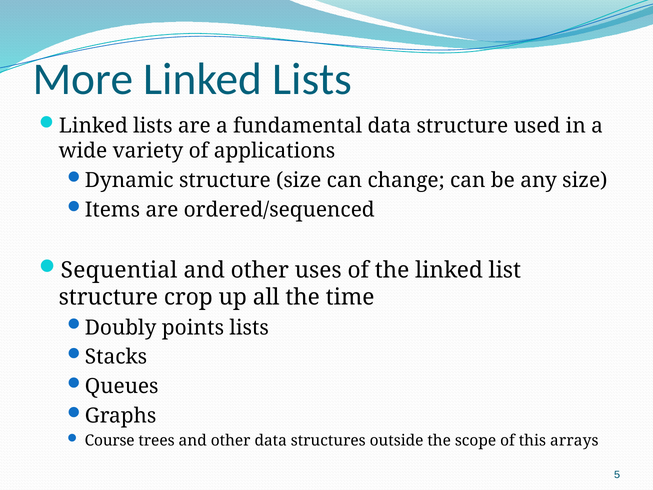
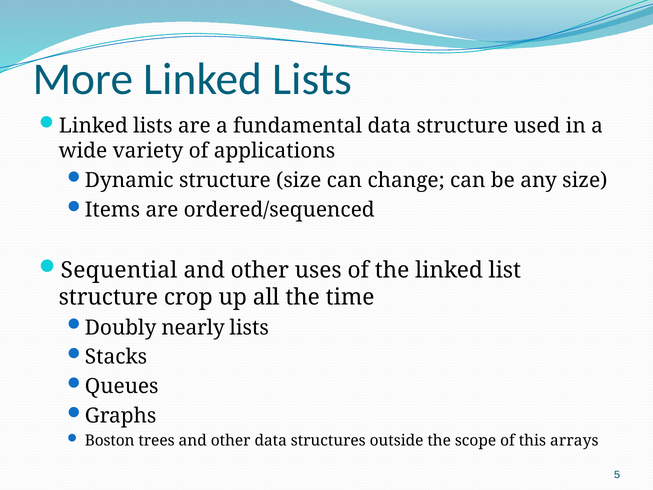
points: points -> nearly
Course: Course -> Boston
